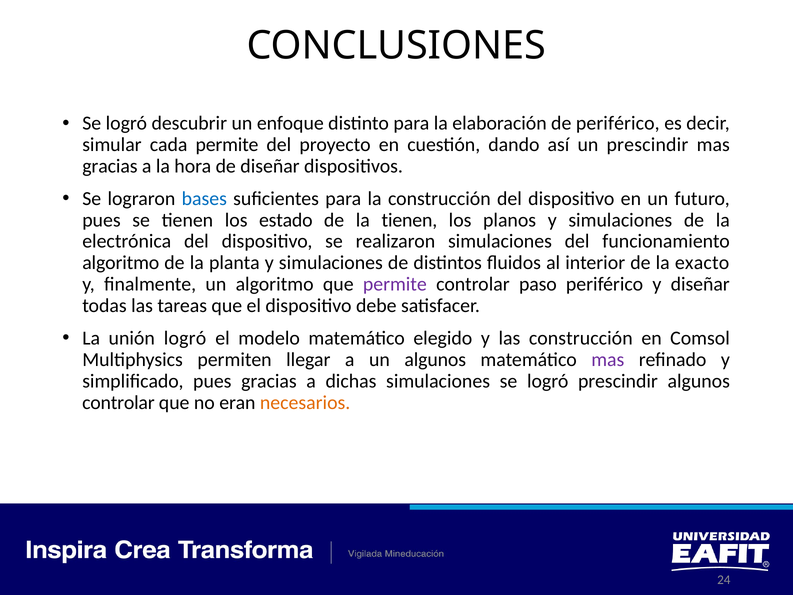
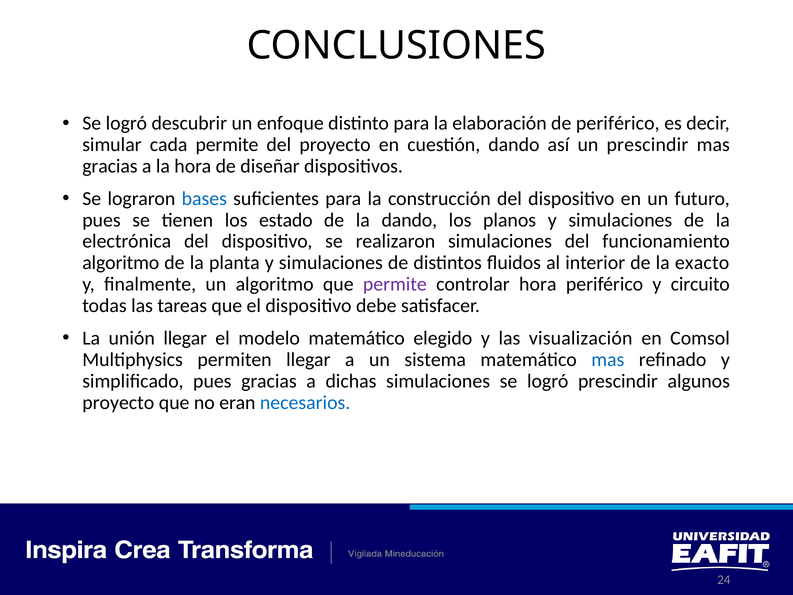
la tienen: tienen -> dando
controlar paso: paso -> hora
y diseñar: diseñar -> circuito
unión logró: logró -> llegar
las construcción: construcción -> visualización
un algunos: algunos -> sistema
mas at (608, 359) colour: purple -> blue
controlar at (118, 402): controlar -> proyecto
necesarios colour: orange -> blue
